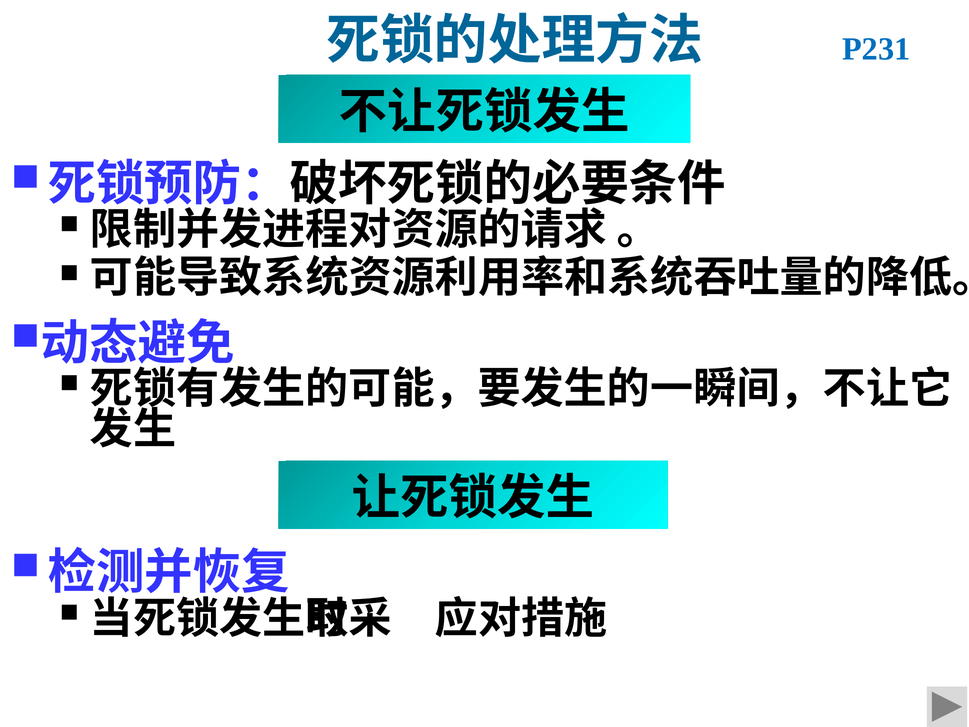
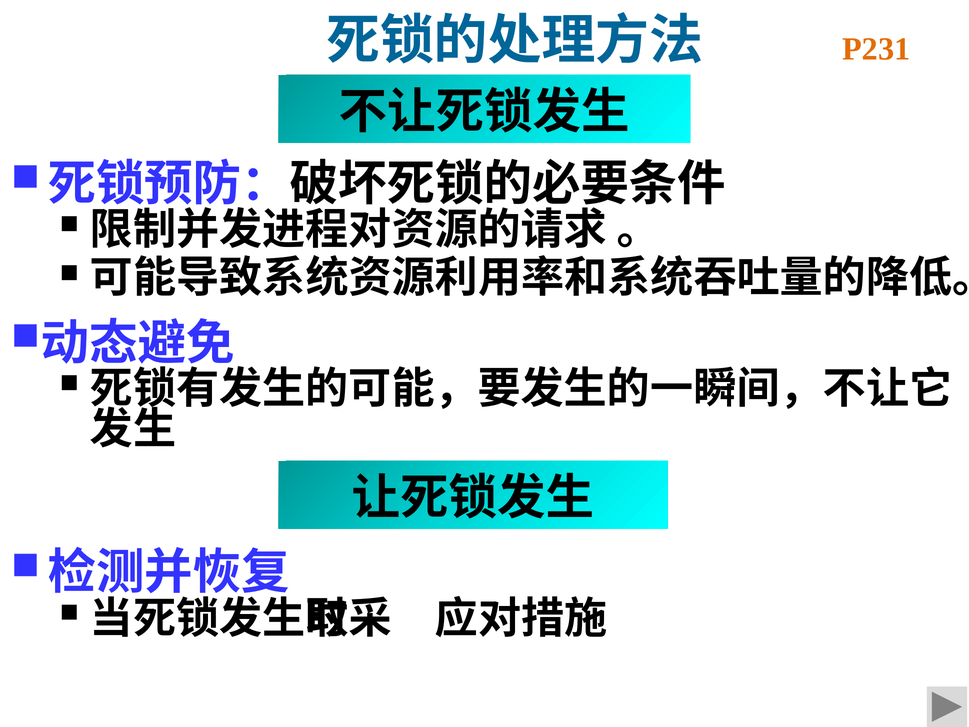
P231 colour: blue -> orange
